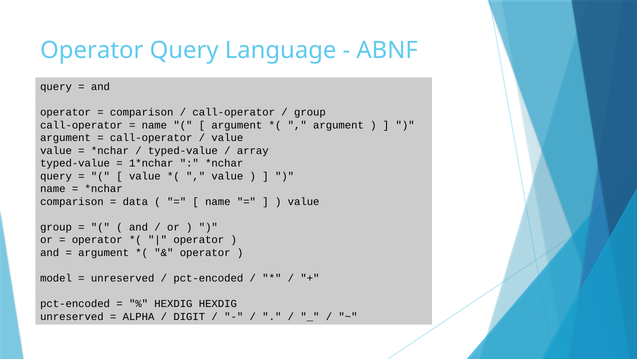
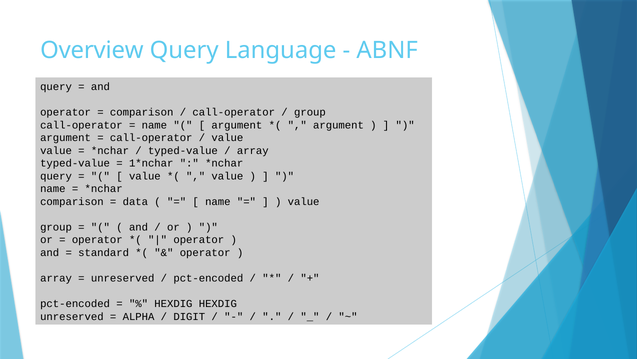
Operator at (92, 50): Operator -> Overview
argument at (104, 252): argument -> standard
model at (56, 278): model -> array
